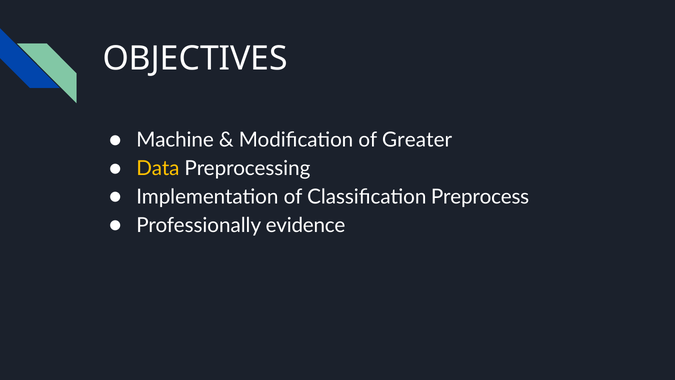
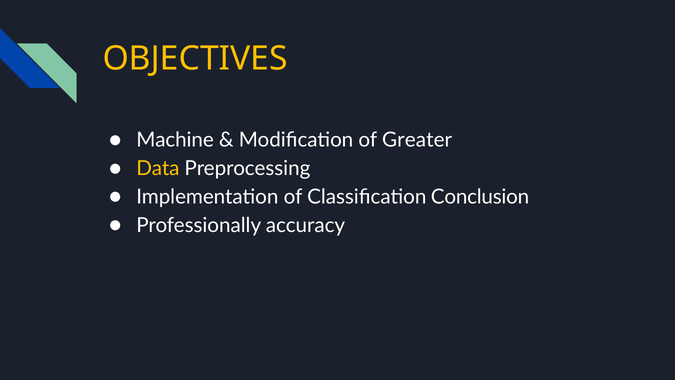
OBJECTIVES colour: white -> yellow
Preprocess: Preprocess -> Conclusion
evidence: evidence -> accuracy
